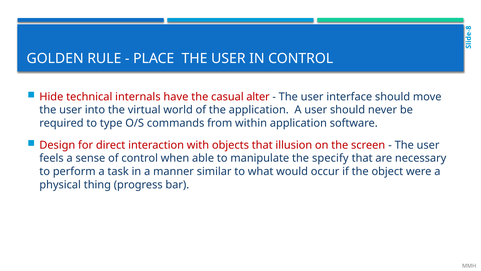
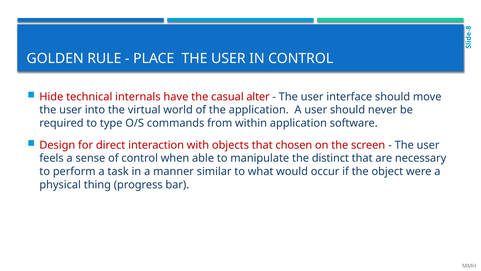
illusion: illusion -> chosen
specify: specify -> distinct
